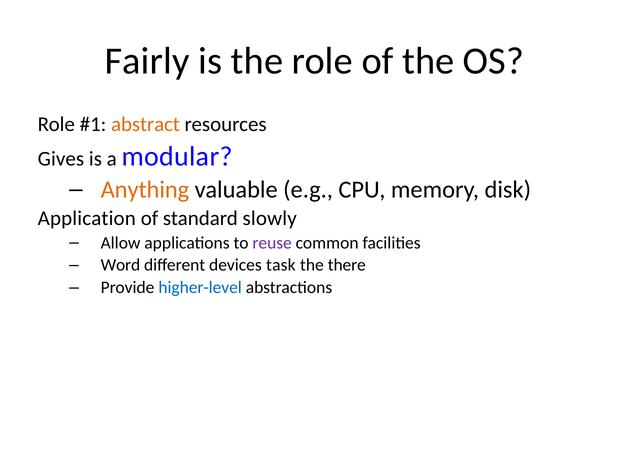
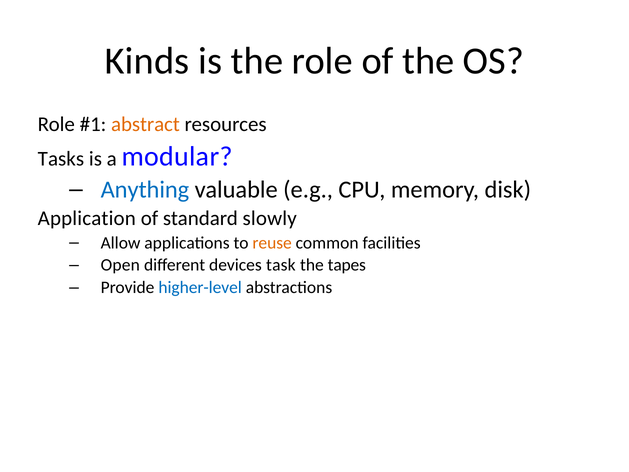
Fairly: Fairly -> Kinds
Gives: Gives -> Tasks
Anything colour: orange -> blue
reuse colour: purple -> orange
Word: Word -> Open
there: there -> tapes
